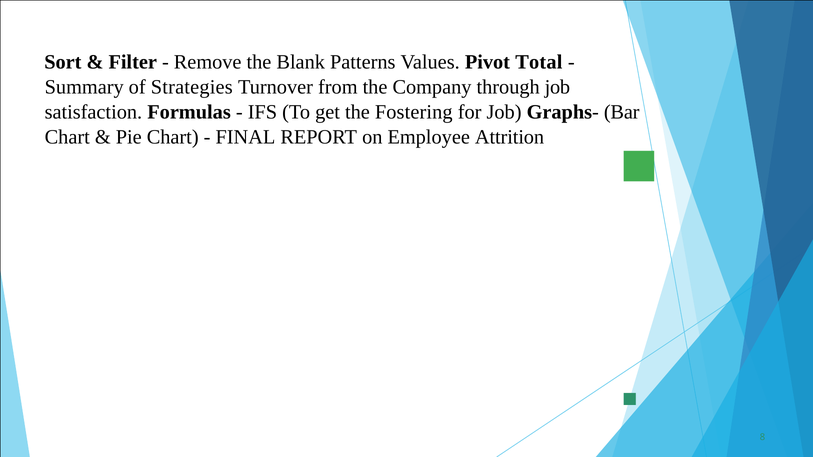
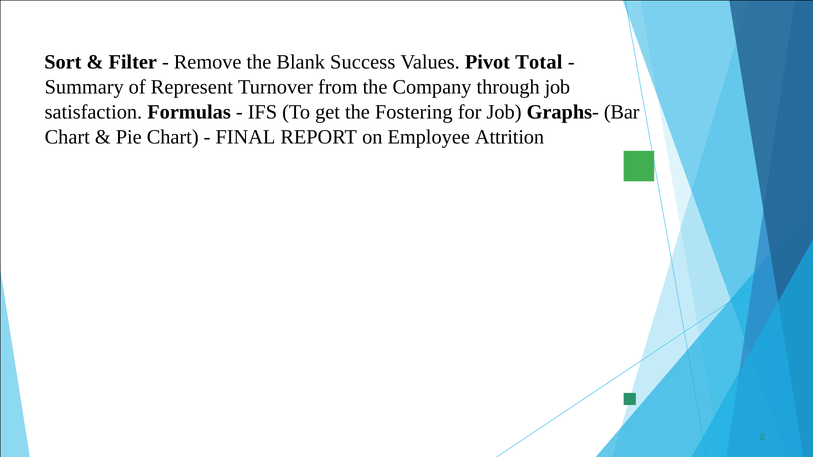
Patterns: Patterns -> Success
Strategies: Strategies -> Represent
